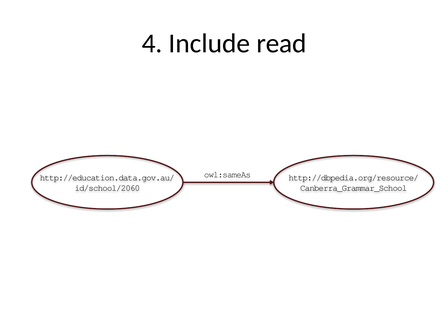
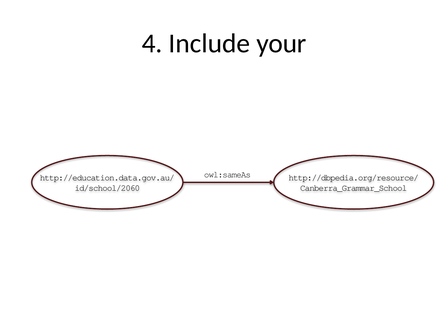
read: read -> your
